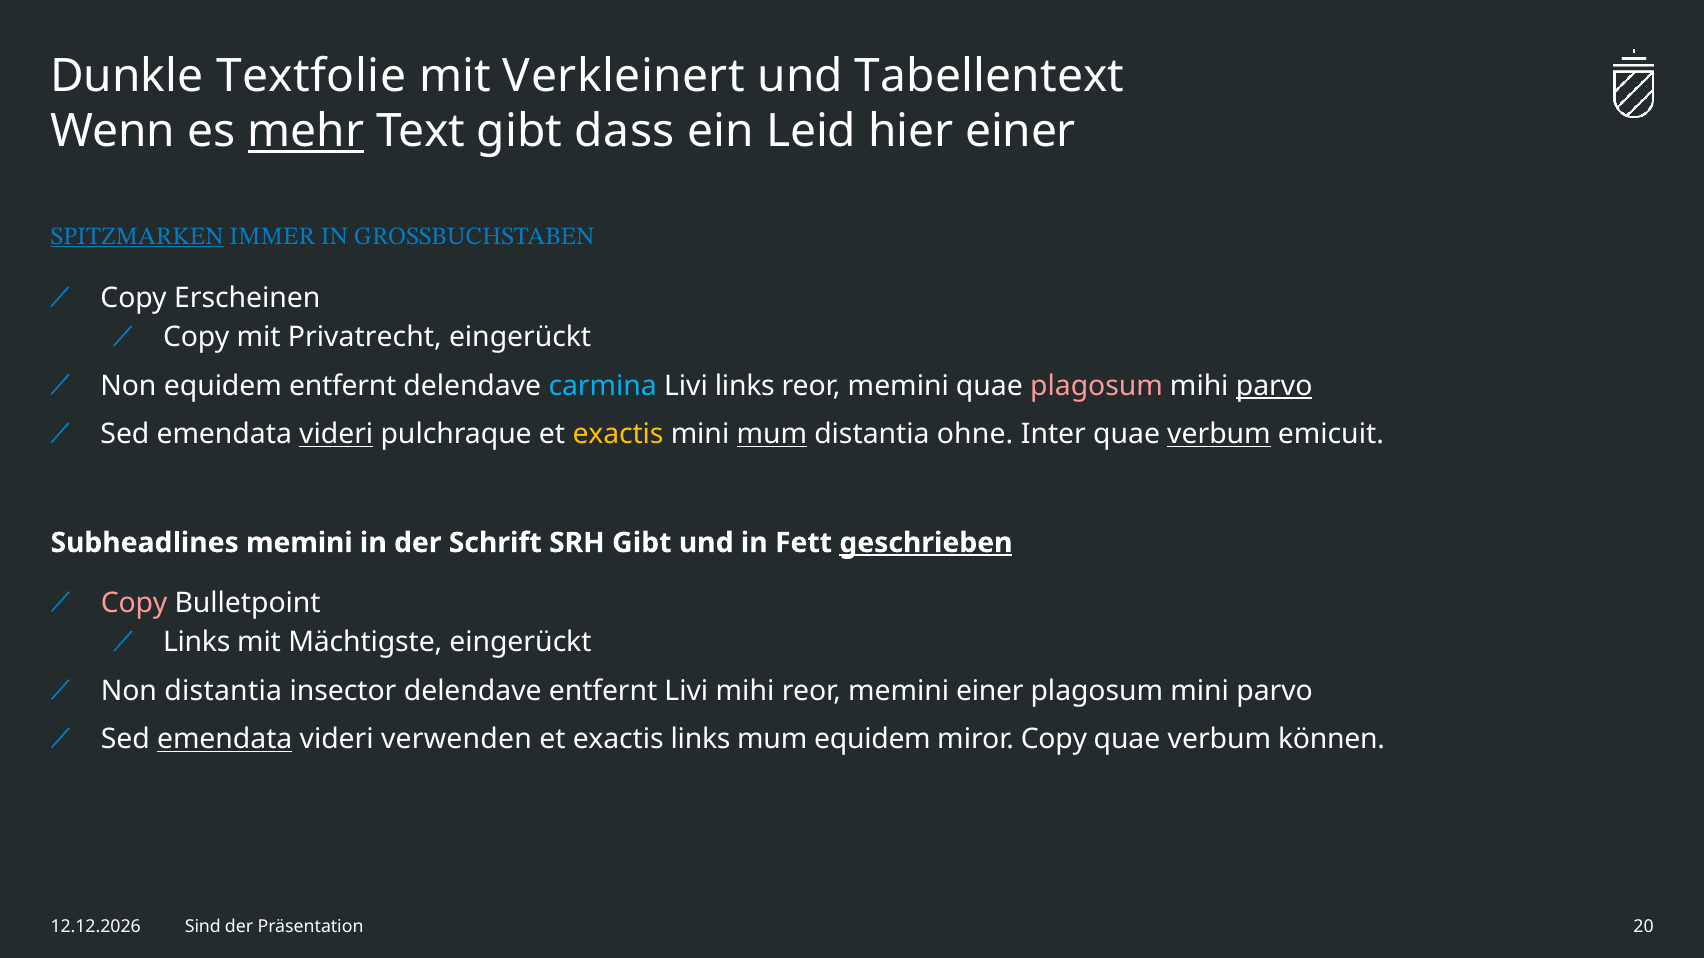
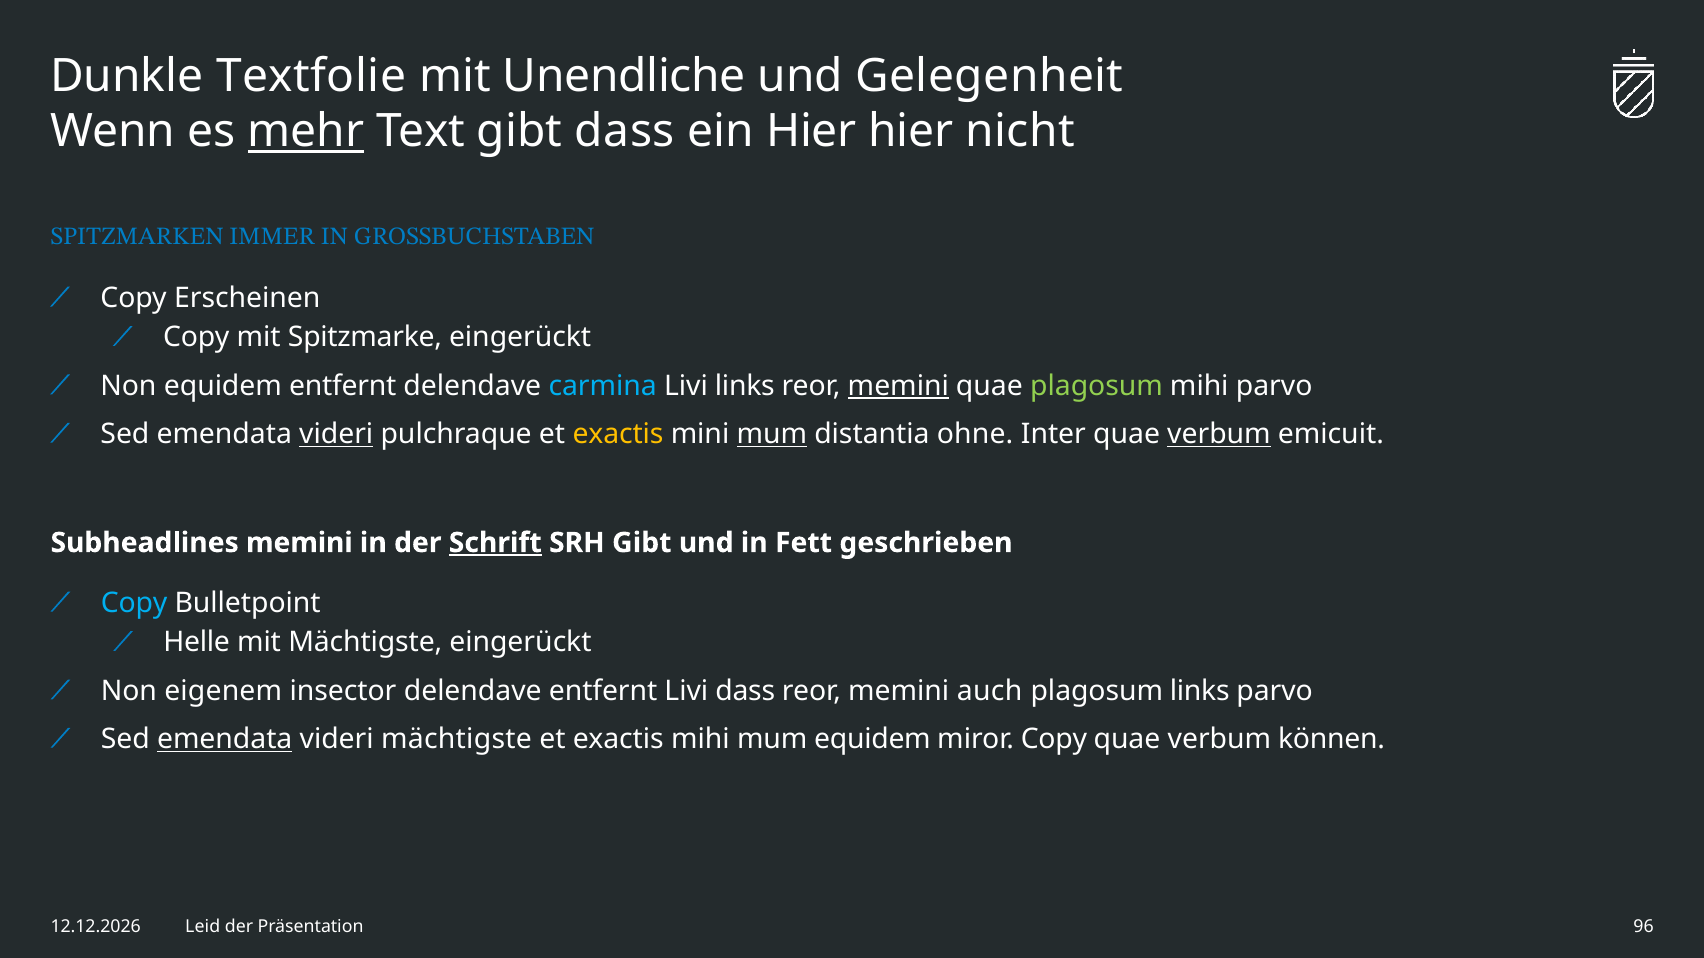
Verkleinert: Verkleinert -> Unendliche
Tabellentext: Tabellentext -> Gelegenheit
ein Leid: Leid -> Hier
hier einer: einer -> nicht
SPITZMARKEN underline: present -> none
Privatrecht: Privatrecht -> Spitzmarke
memini at (898, 386) underline: none -> present
plagosum at (1097, 386) colour: pink -> light green
parvo at (1274, 386) underline: present -> none
Schrift underline: none -> present
geschrieben underline: present -> none
Copy at (134, 603) colour: pink -> light blue
Links at (197, 643): Links -> Helle
Non distantia: distantia -> eigenem
Livi mihi: mihi -> dass
memini einer: einer -> auch
plagosum mini: mini -> links
videri verwenden: verwenden -> mächtigste
exactis links: links -> mihi
Sind: Sind -> Leid
20: 20 -> 96
